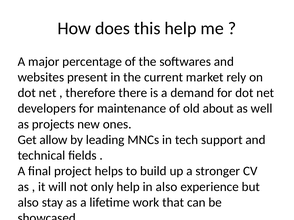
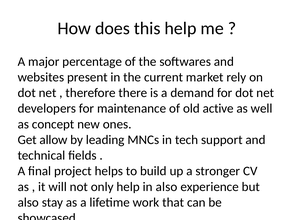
about: about -> active
projects: projects -> concept
